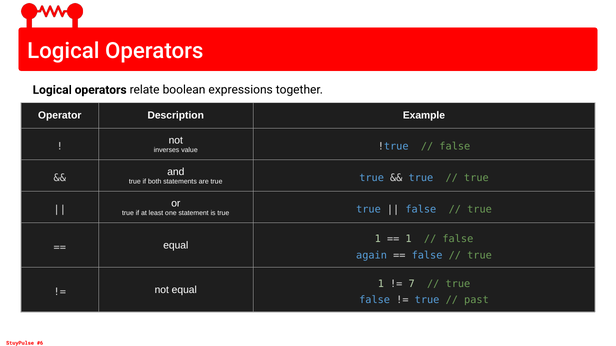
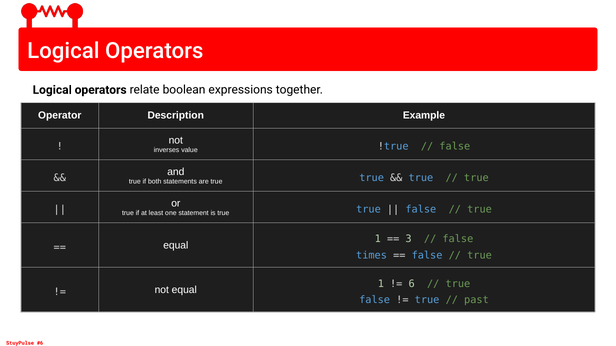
1 at (409, 239): 1 -> 3
again: again -> times
7: 7 -> 6
